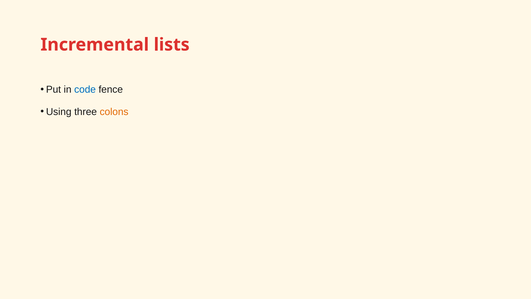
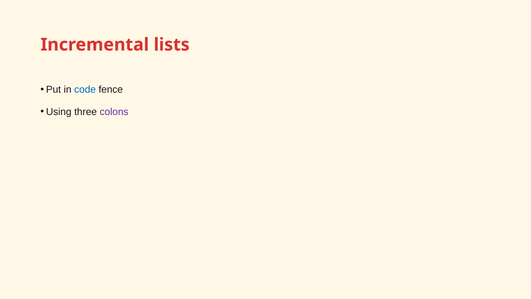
colons colour: orange -> purple
